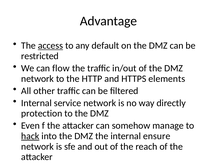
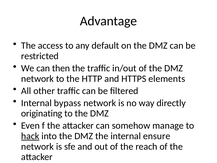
access underline: present -> none
flow: flow -> then
service: service -> bypass
protection: protection -> originating
